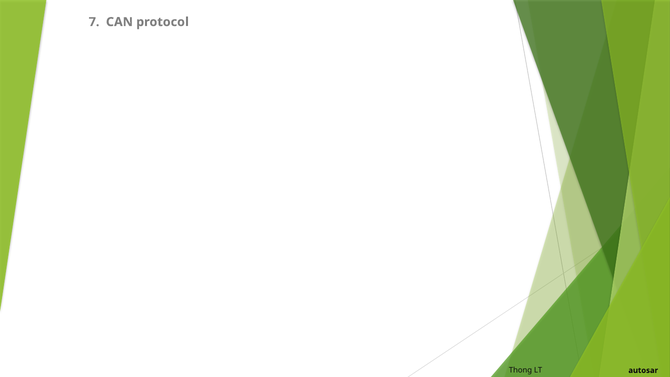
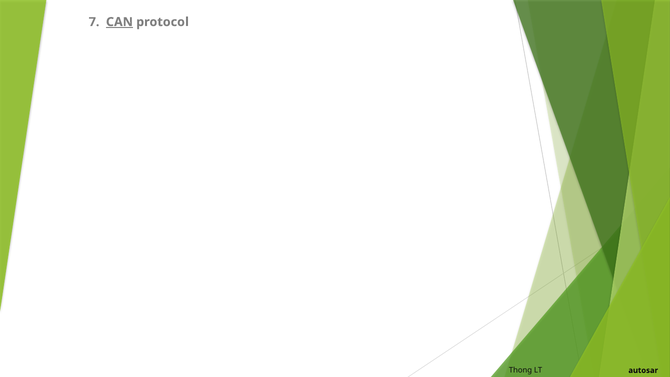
CAN underline: none -> present
